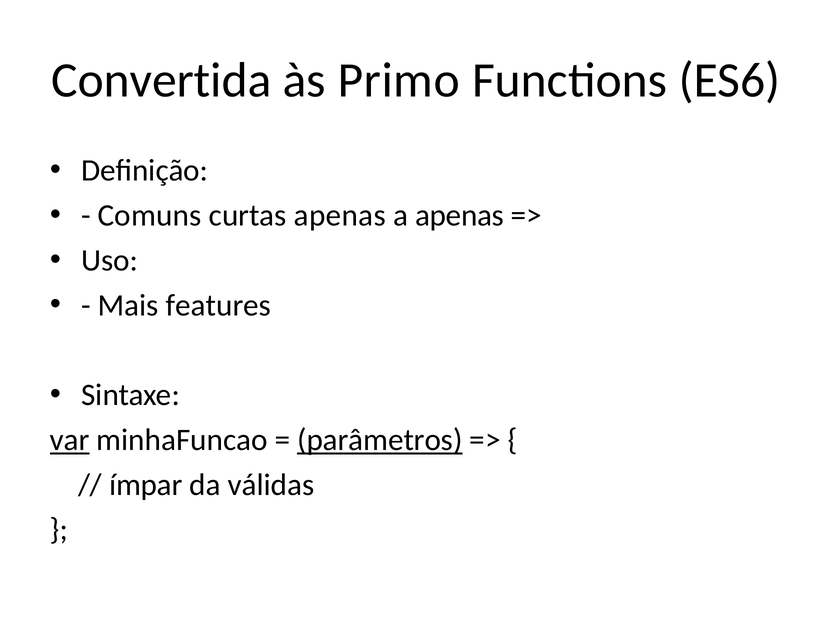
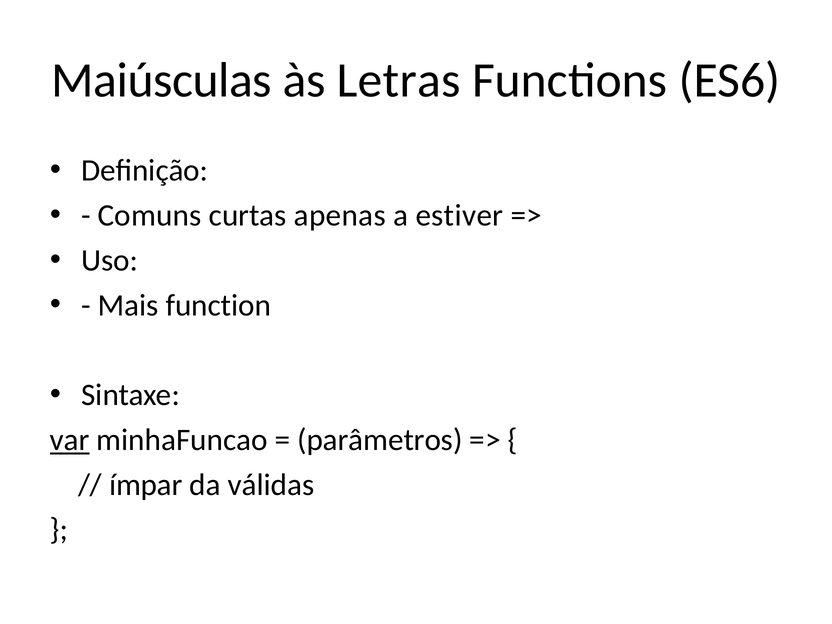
Convertida: Convertida -> Maiúsculas
Primo: Primo -> Letras
a apenas: apenas -> estiver
features: features -> function
parâmetros underline: present -> none
